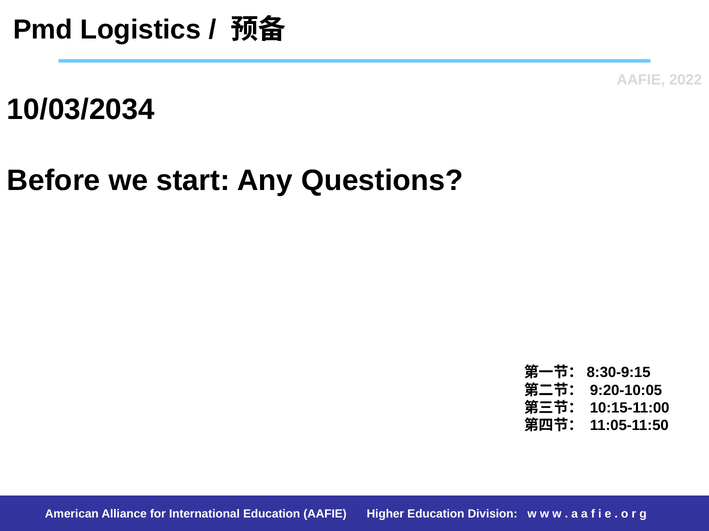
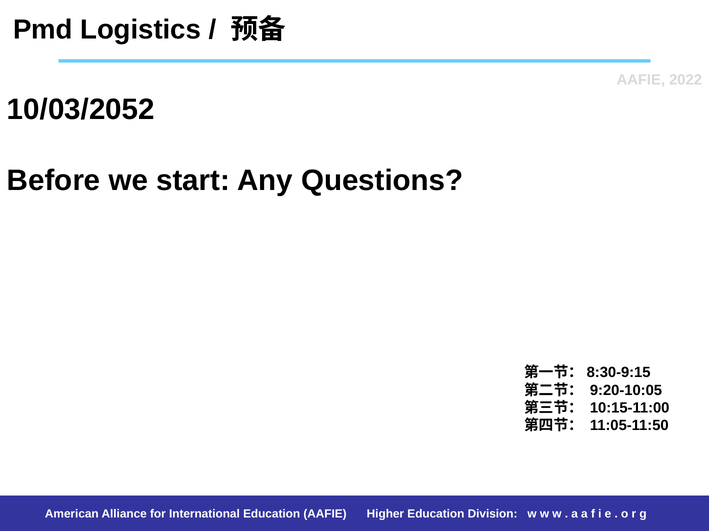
10/03/2034: 10/03/2034 -> 10/03/2052
